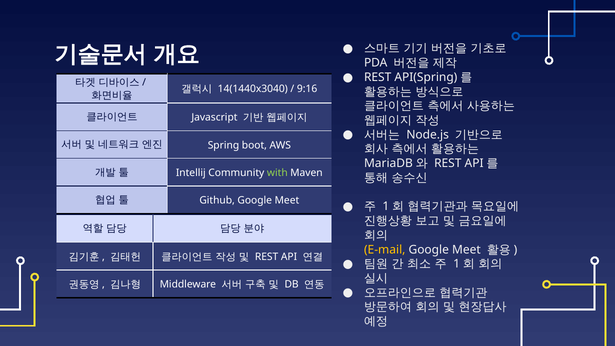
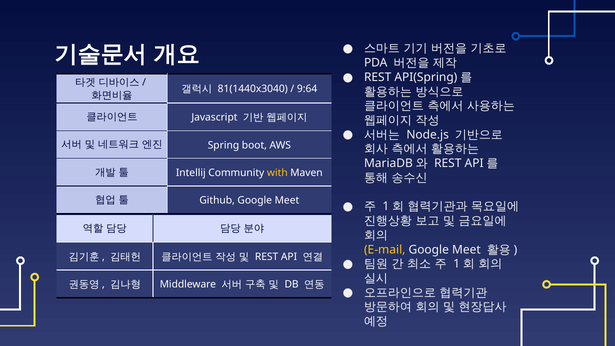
14(1440x3040: 14(1440x3040 -> 81(1440x3040
9:16: 9:16 -> 9:64
with colour: light green -> yellow
